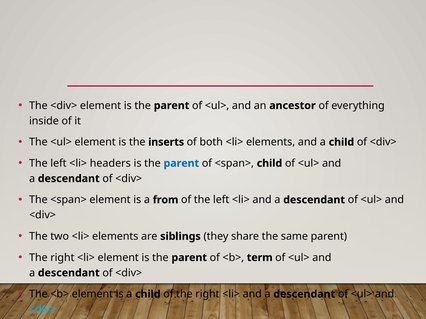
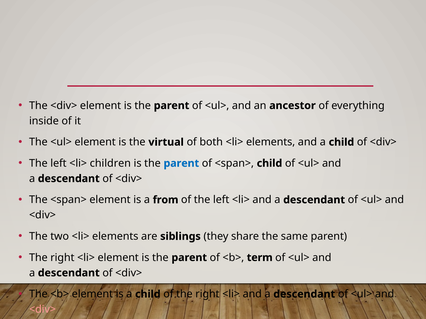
inserts: inserts -> virtual
headers: headers -> children
<div> at (43, 310) colour: light blue -> pink
